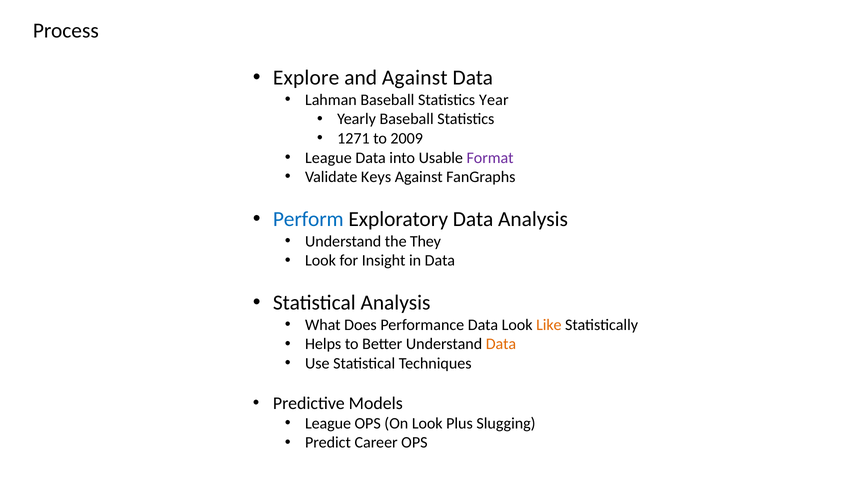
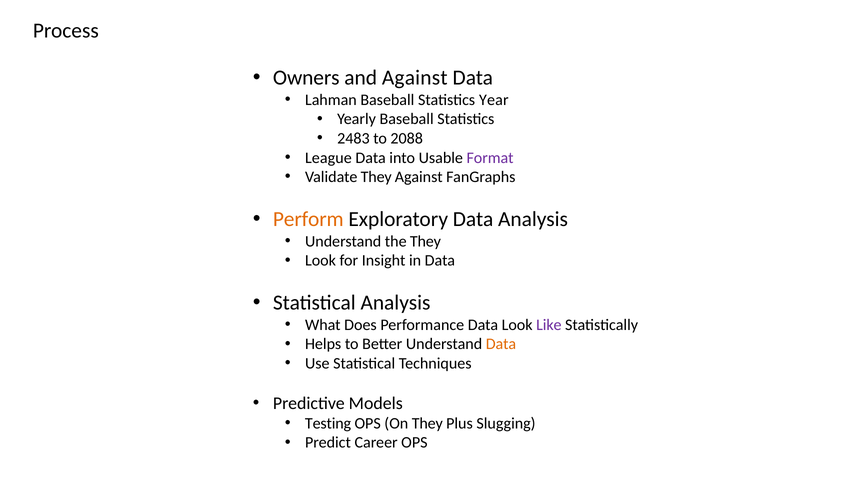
Explore: Explore -> Owners
1271: 1271 -> 2483
2009: 2009 -> 2088
Validate Keys: Keys -> They
Perform colour: blue -> orange
Like colour: orange -> purple
League at (328, 423): League -> Testing
On Look: Look -> They
